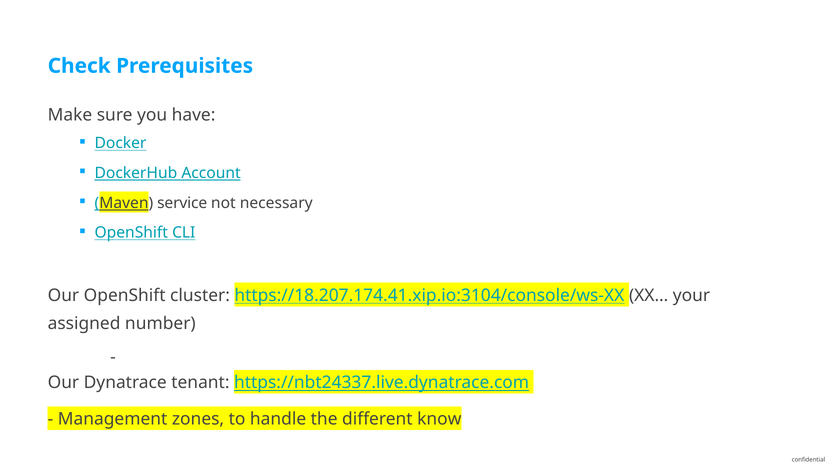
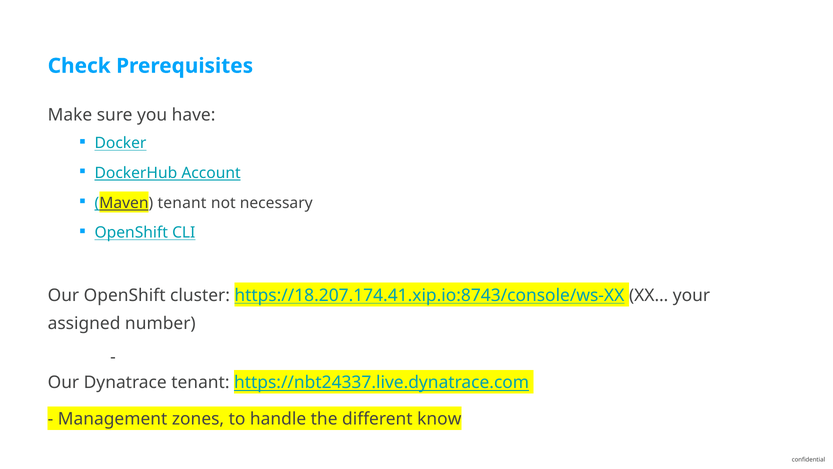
Maven service: service -> tenant
https://18.207.174.41.xip.io:3104/console/ws-XX: https://18.207.174.41.xip.io:3104/console/ws-XX -> https://18.207.174.41.xip.io:8743/console/ws-XX
